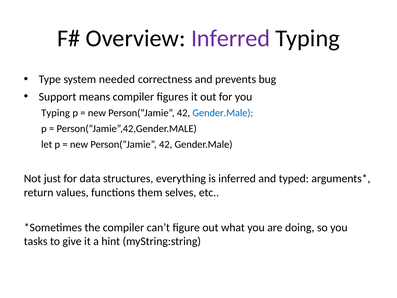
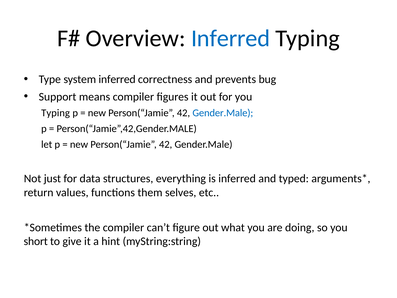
Inferred at (231, 38) colour: purple -> blue
system needed: needed -> inferred
tasks: tasks -> short
